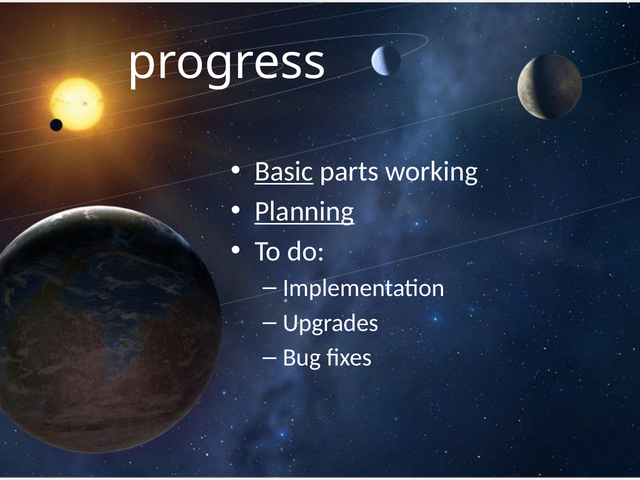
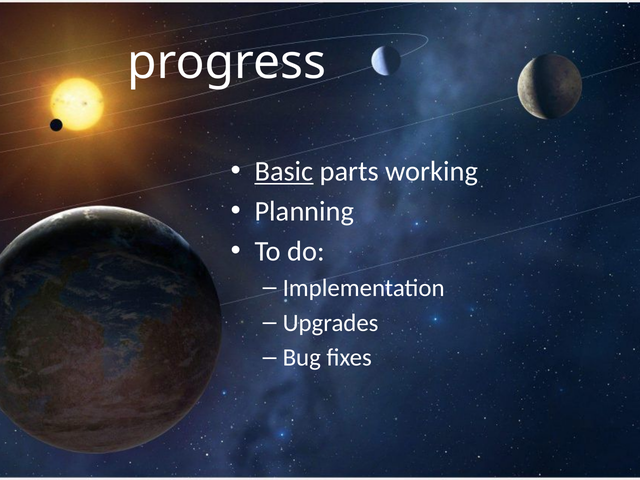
Planning underline: present -> none
